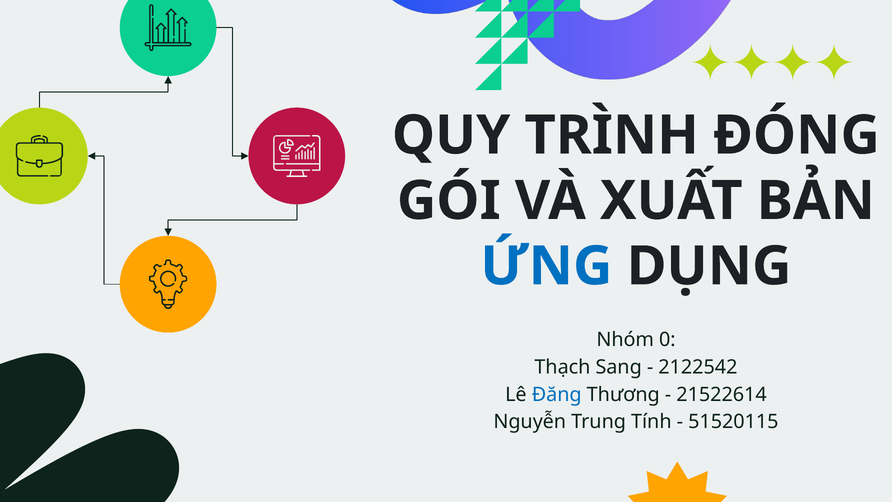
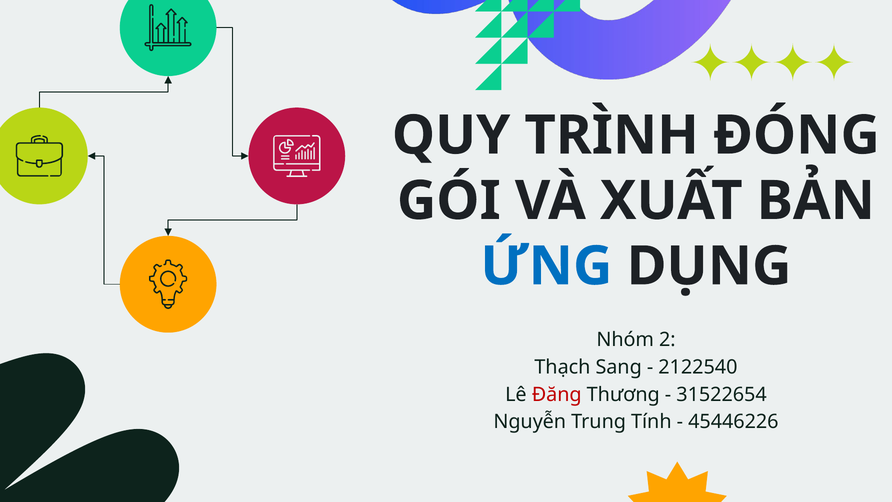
0: 0 -> 2
2122542: 2122542 -> 2122540
Đăng colour: blue -> red
21522614: 21522614 -> 31522654
51520115: 51520115 -> 45446226
